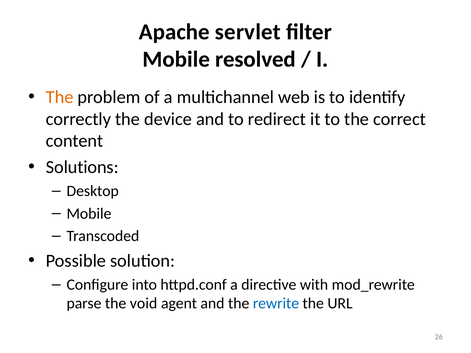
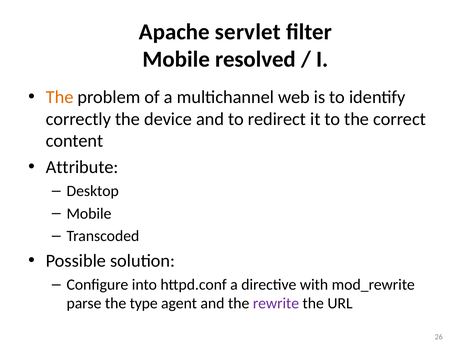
Solutions: Solutions -> Attribute
void: void -> type
rewrite colour: blue -> purple
